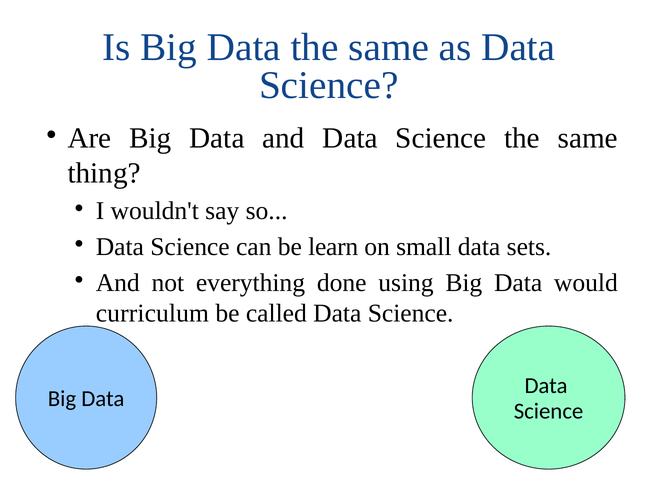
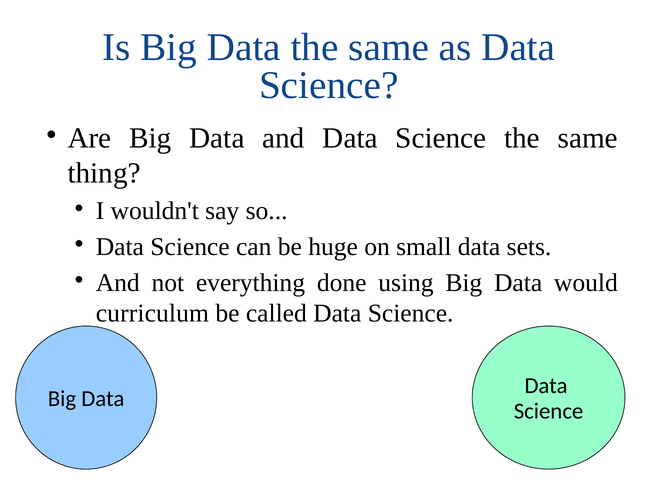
learn: learn -> huge
